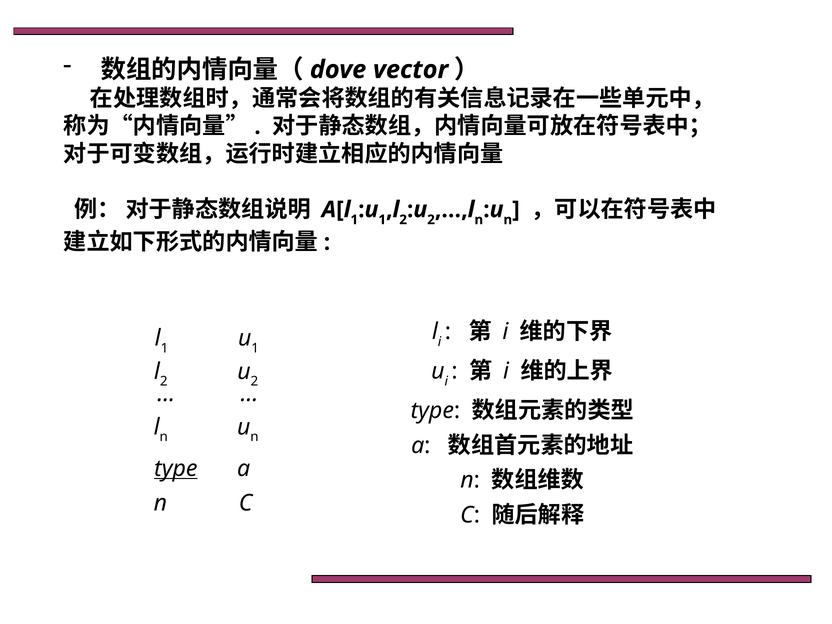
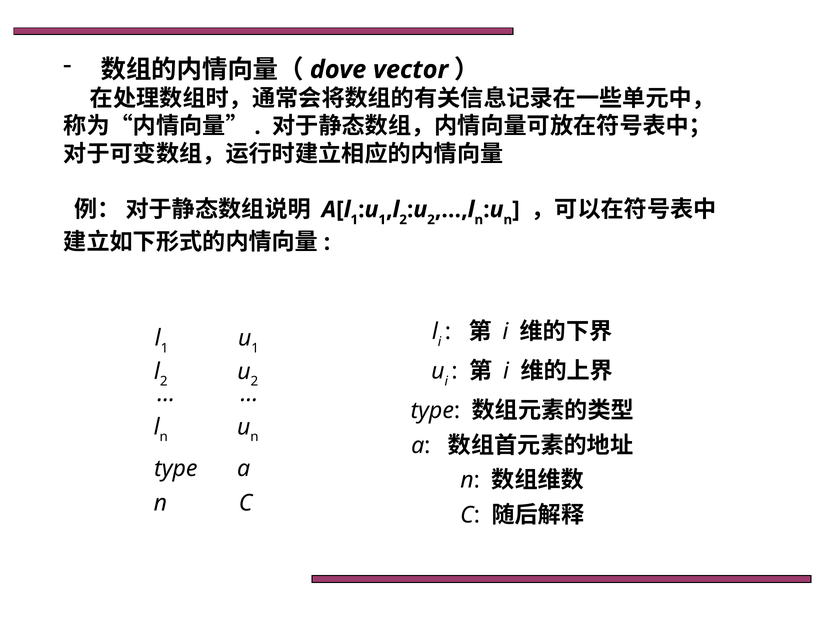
type at (176, 469) underline: present -> none
